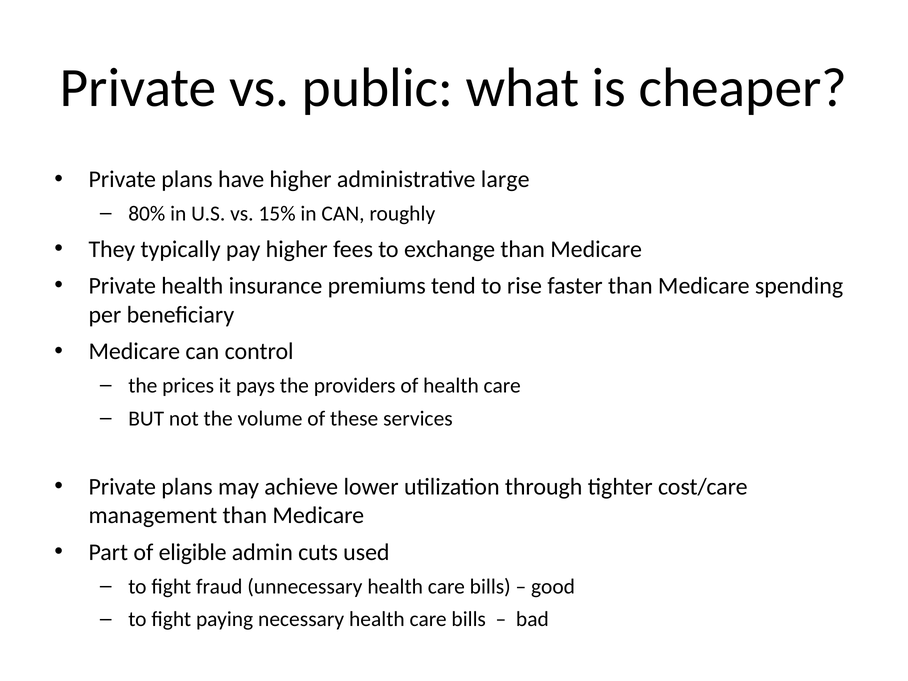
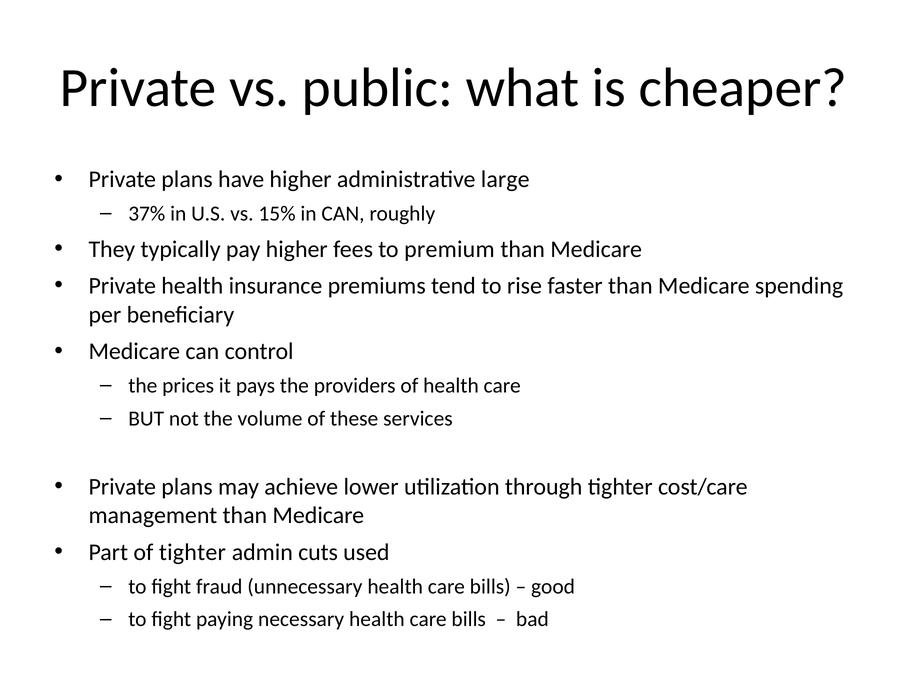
80%: 80% -> 37%
exchange: exchange -> premium
of eligible: eligible -> tighter
